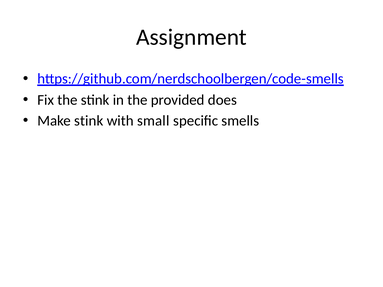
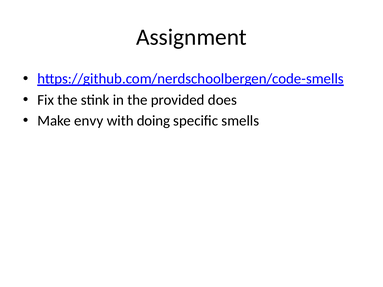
Make stink: stink -> envy
small: small -> doing
